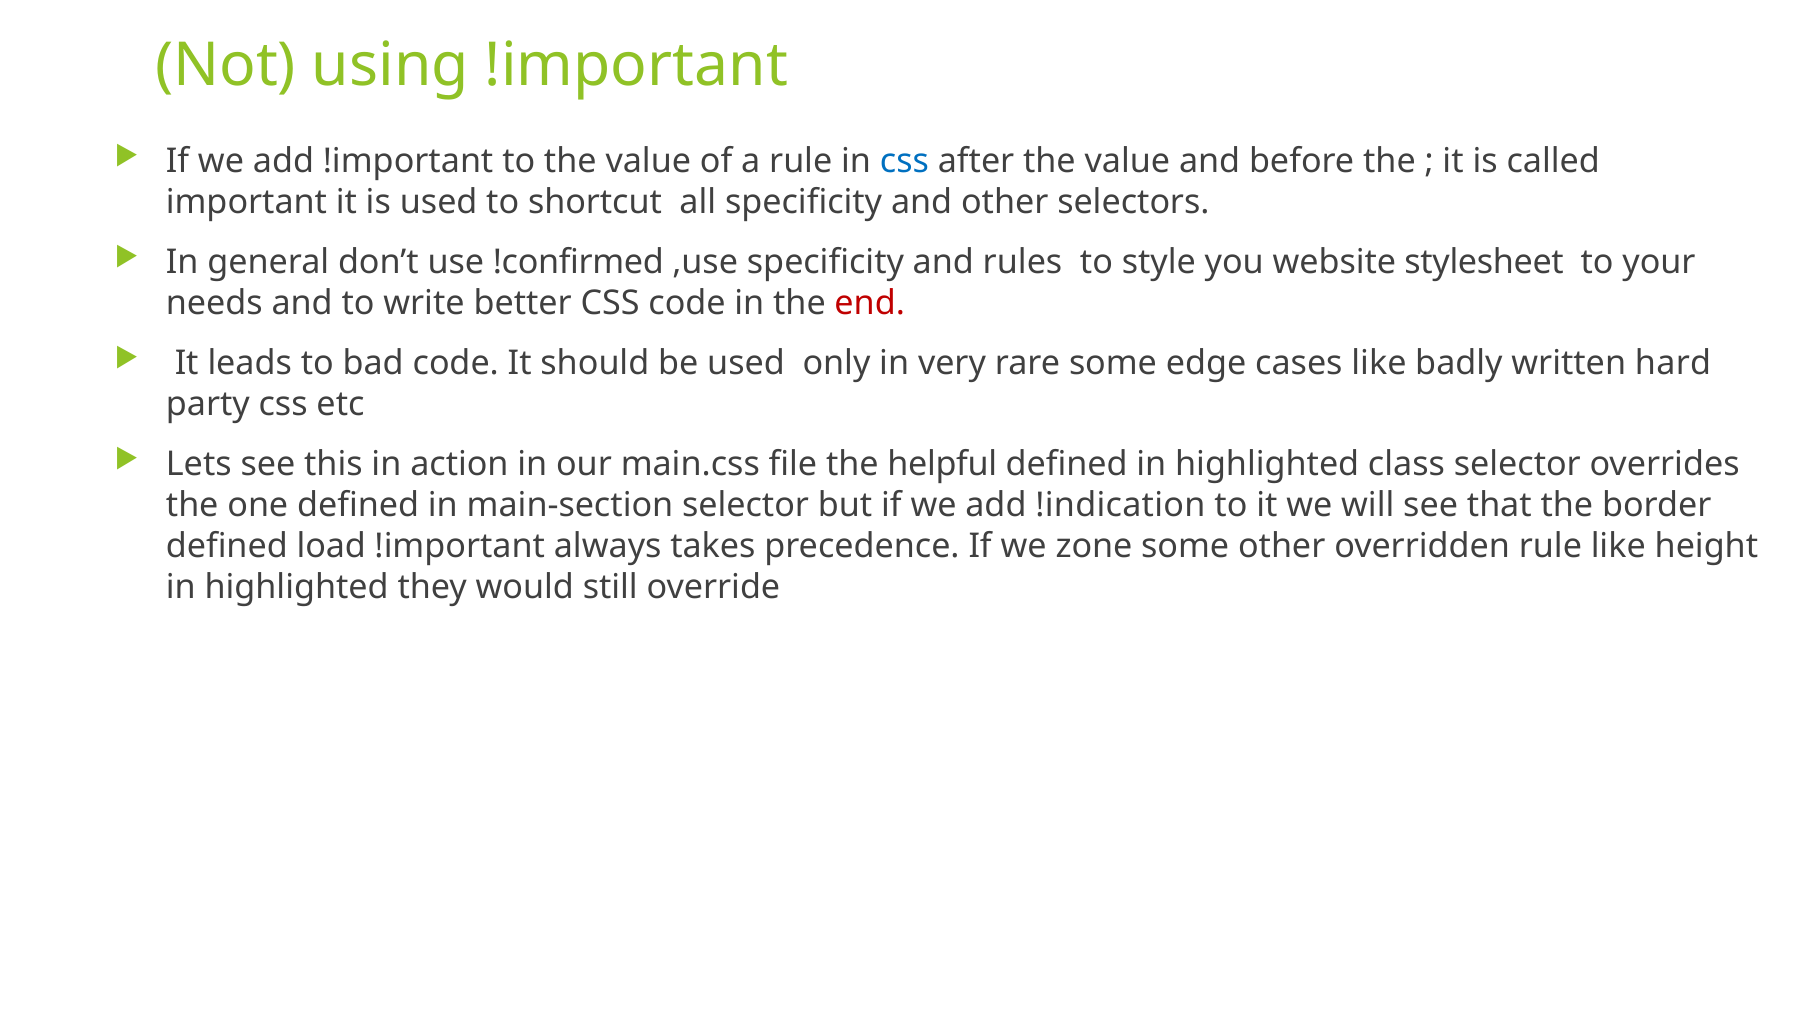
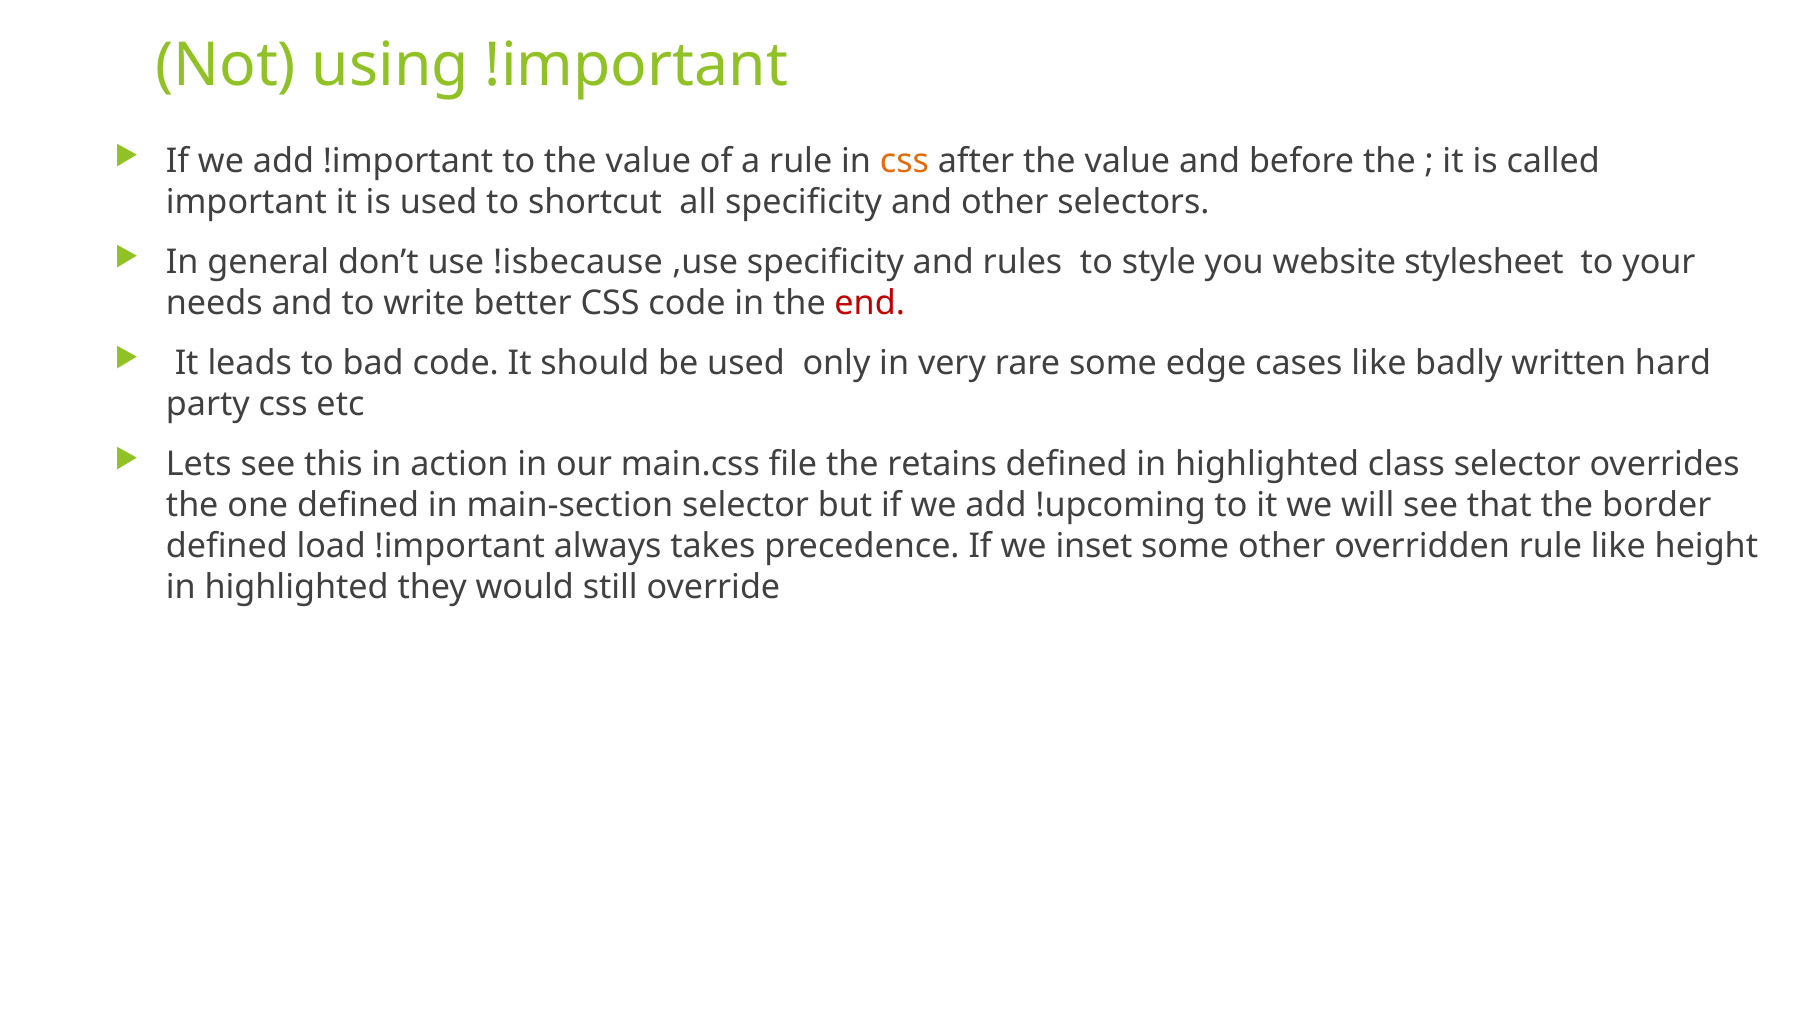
css at (904, 162) colour: blue -> orange
!confirmed: !confirmed -> !isbecause
helpful: helpful -> retains
!indication: !indication -> !upcoming
zone: zone -> inset
